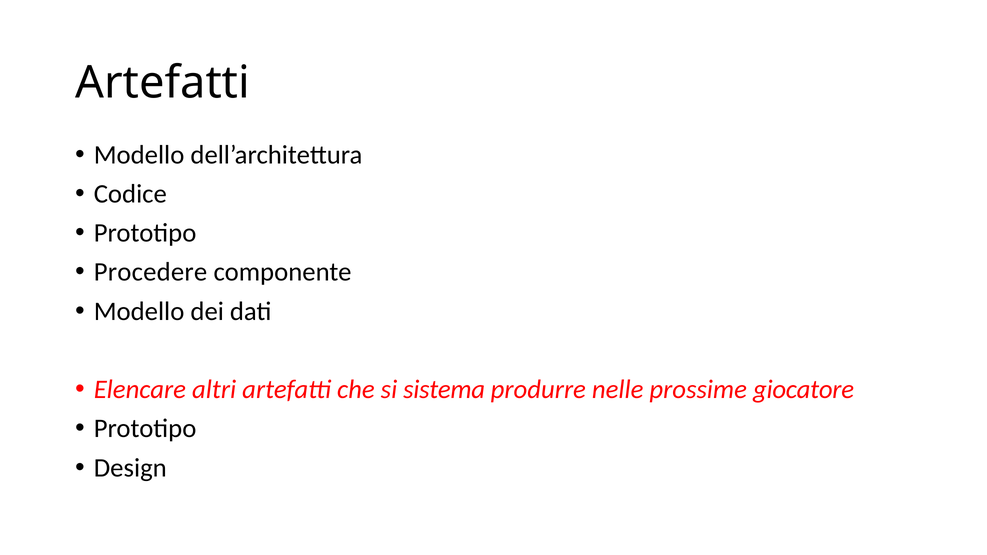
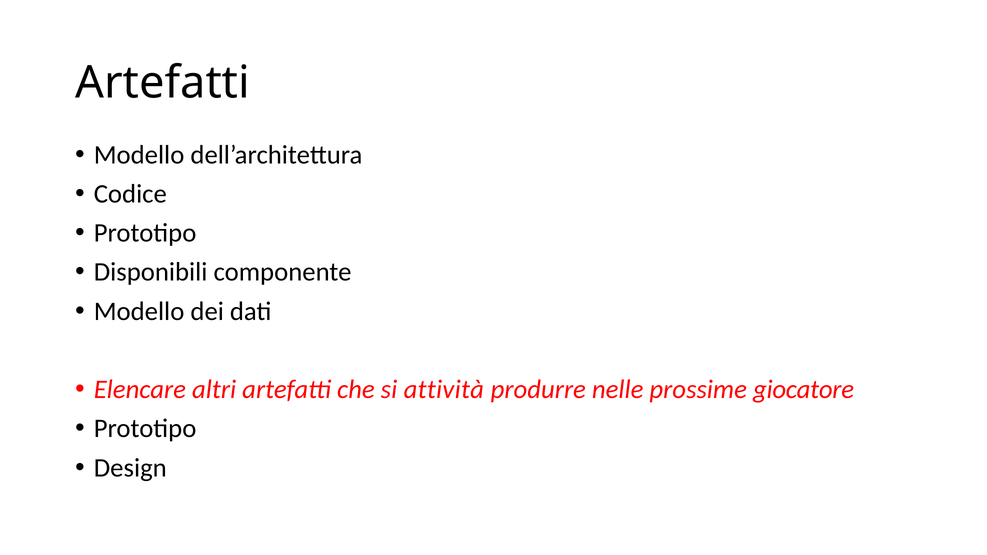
Procedere: Procedere -> Disponibili
sistema: sistema -> attività
